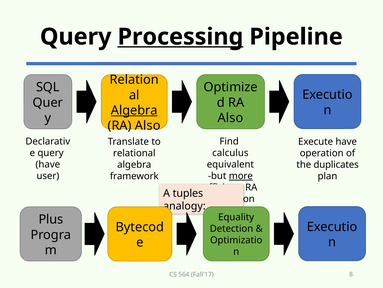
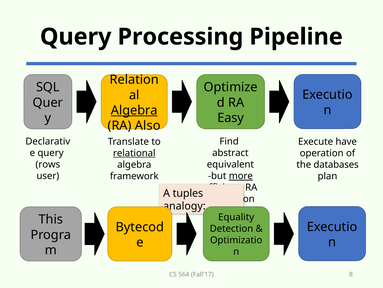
Processing underline: present -> none
Also at (231, 118): Also -> Easy
calculus: calculus -> abstract
relational underline: none -> present
have at (48, 164): have -> rows
duplicates: duplicates -> databases
Plus: Plus -> This
